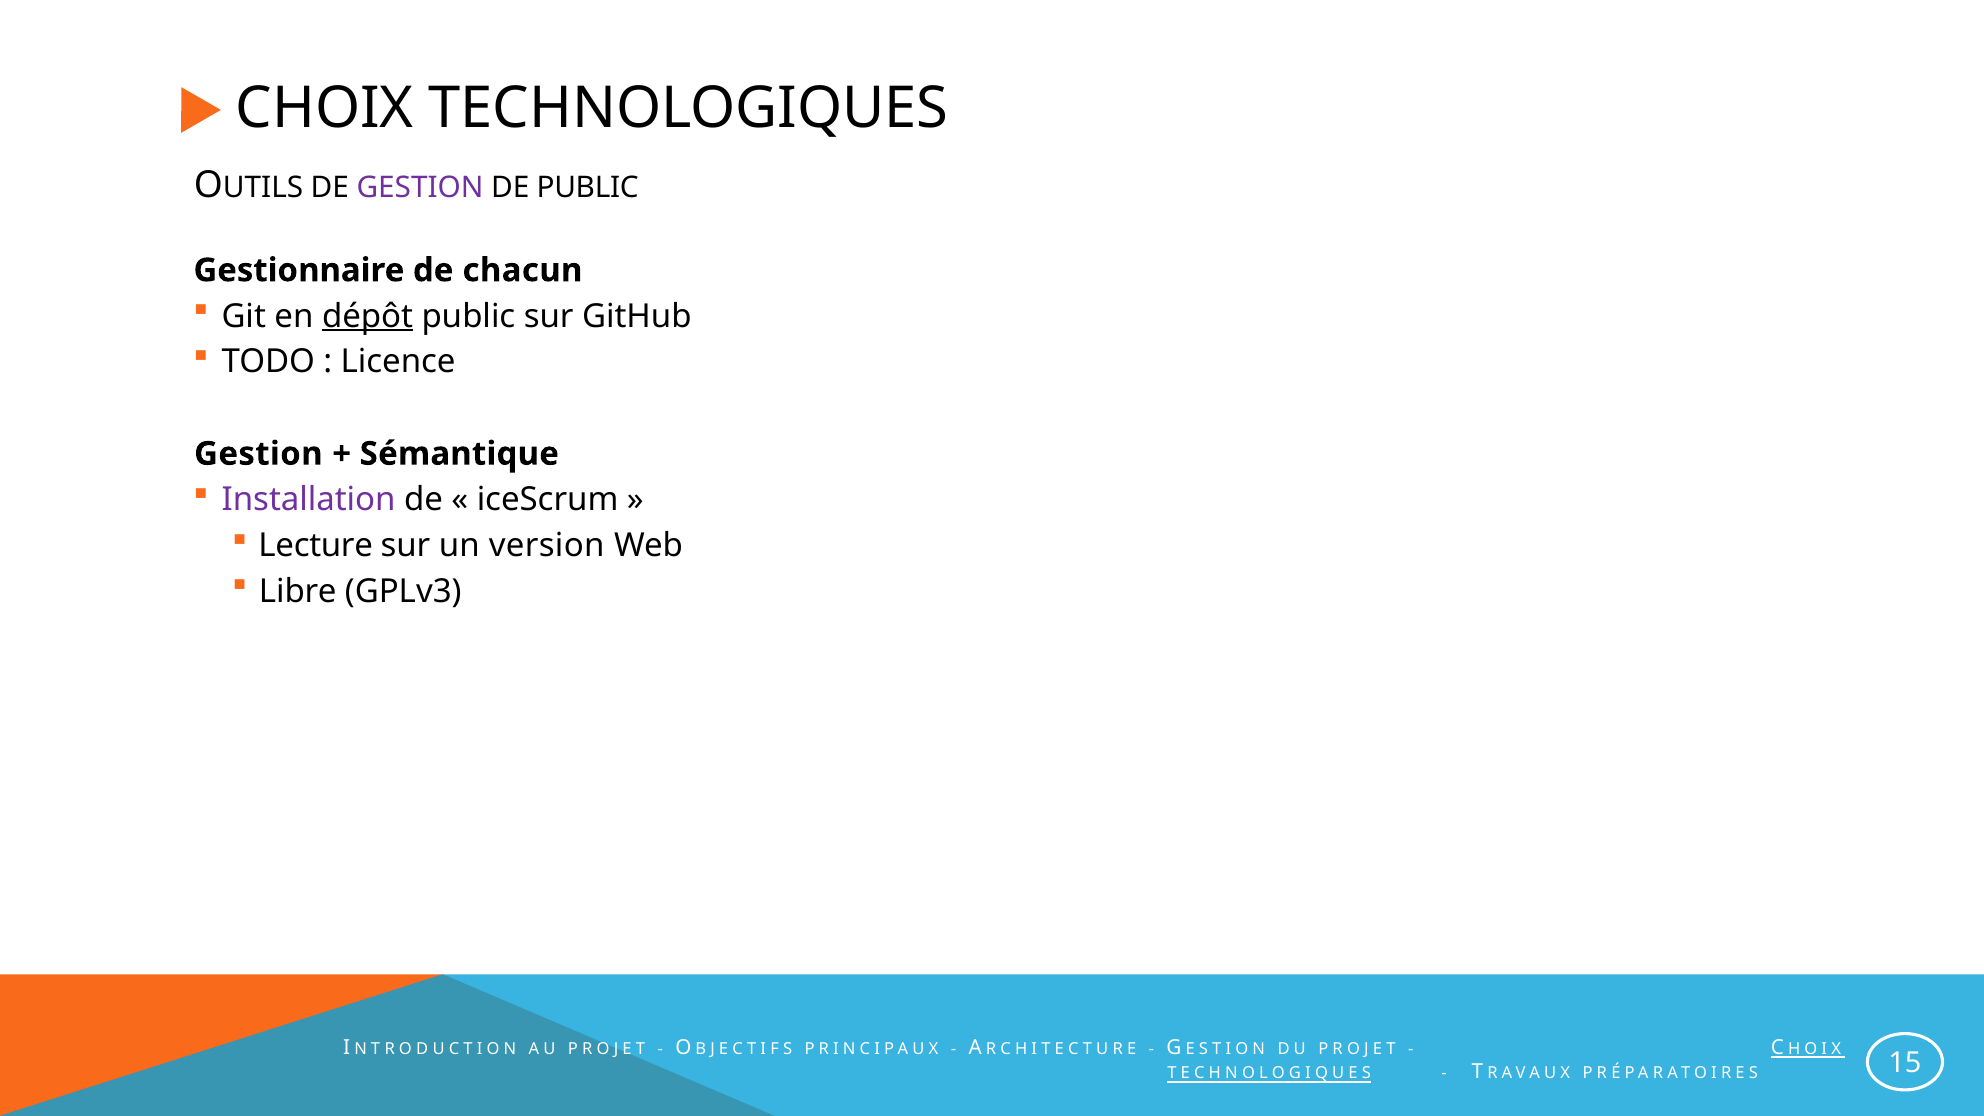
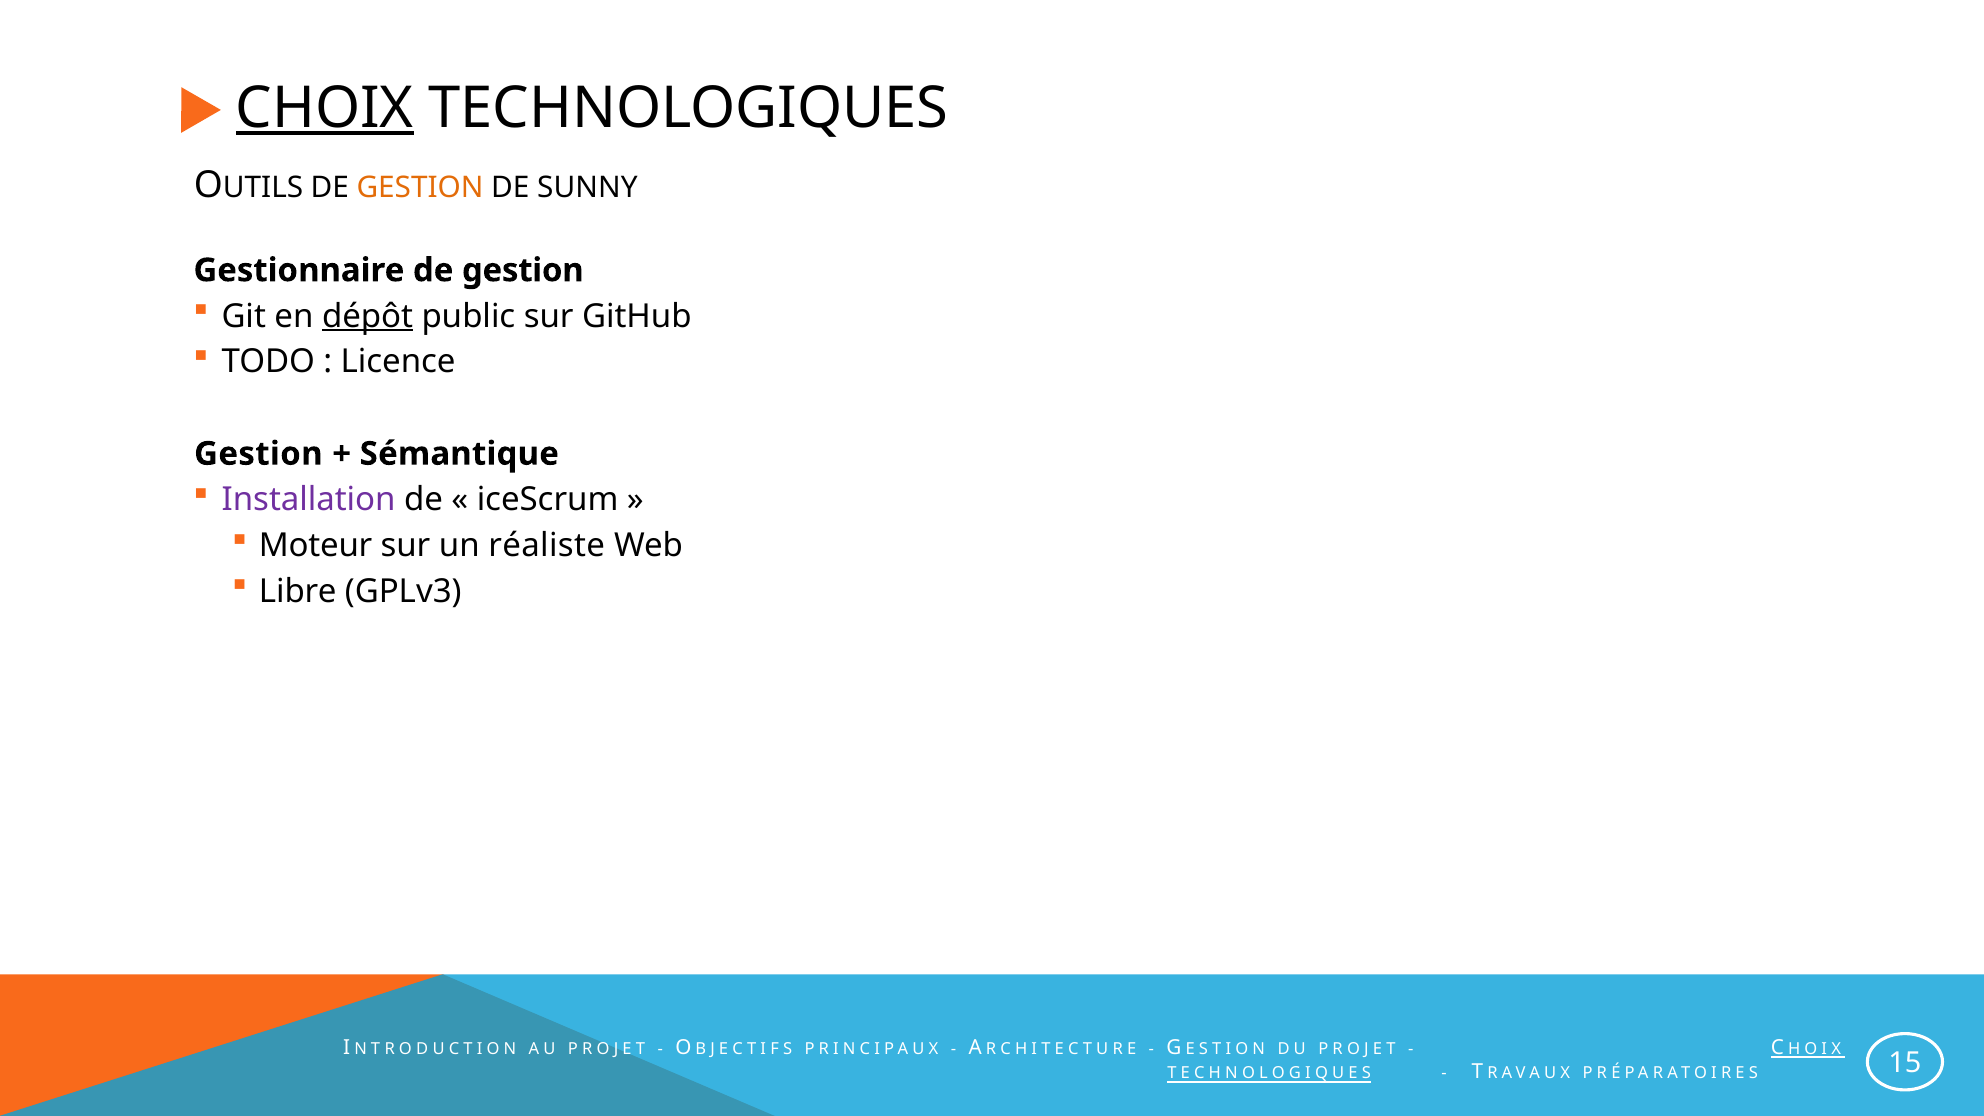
CHOIX underline: none -> present
GESTION at (420, 187) colour: purple -> orange
DE PUBLIC: PUBLIC -> SUNNY
Gestionnaire de chacun: chacun -> gestion
Lecture: Lecture -> Moteur
version: version -> réaliste
